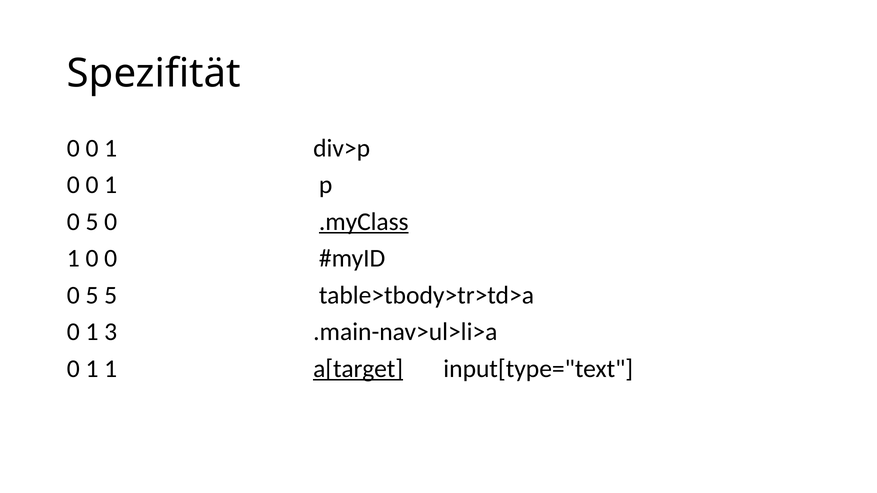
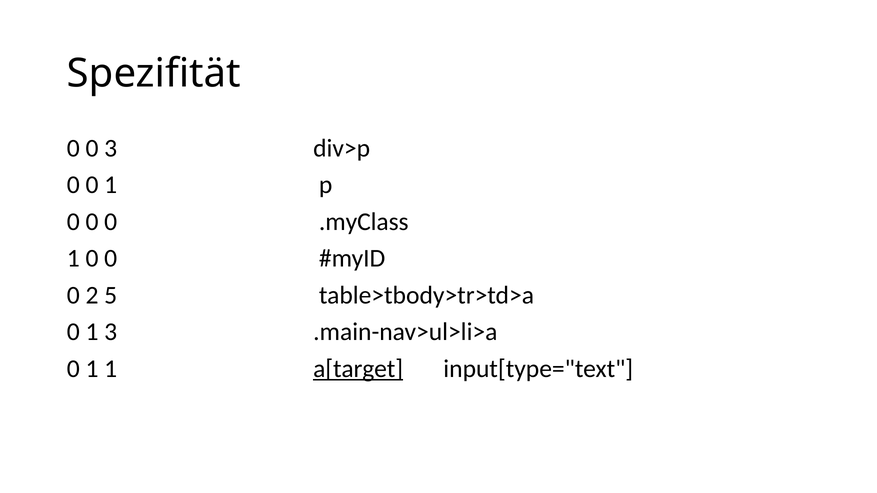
1 at (111, 148): 1 -> 3
5 at (92, 222): 5 -> 0
.myClass underline: present -> none
5 at (92, 295): 5 -> 2
